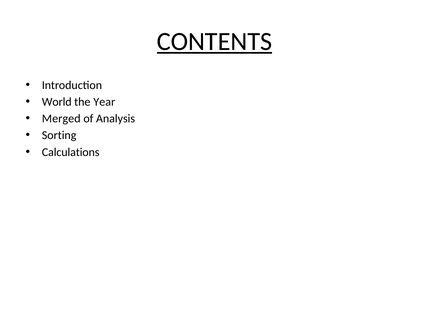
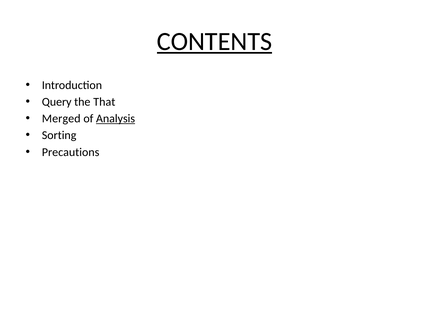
World: World -> Query
Year: Year -> That
Analysis underline: none -> present
Calculations: Calculations -> Precautions
